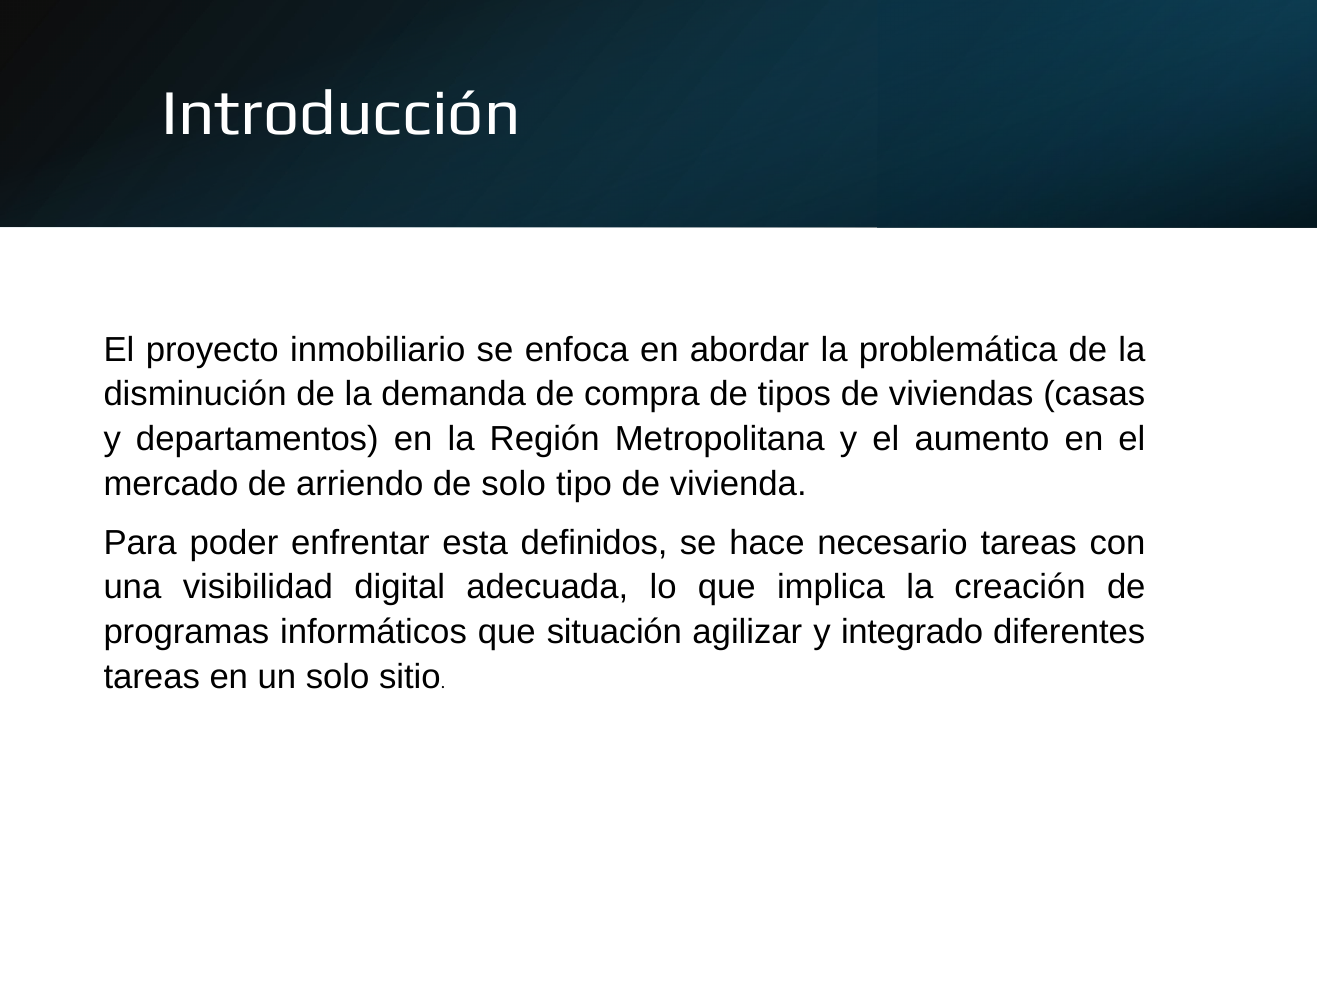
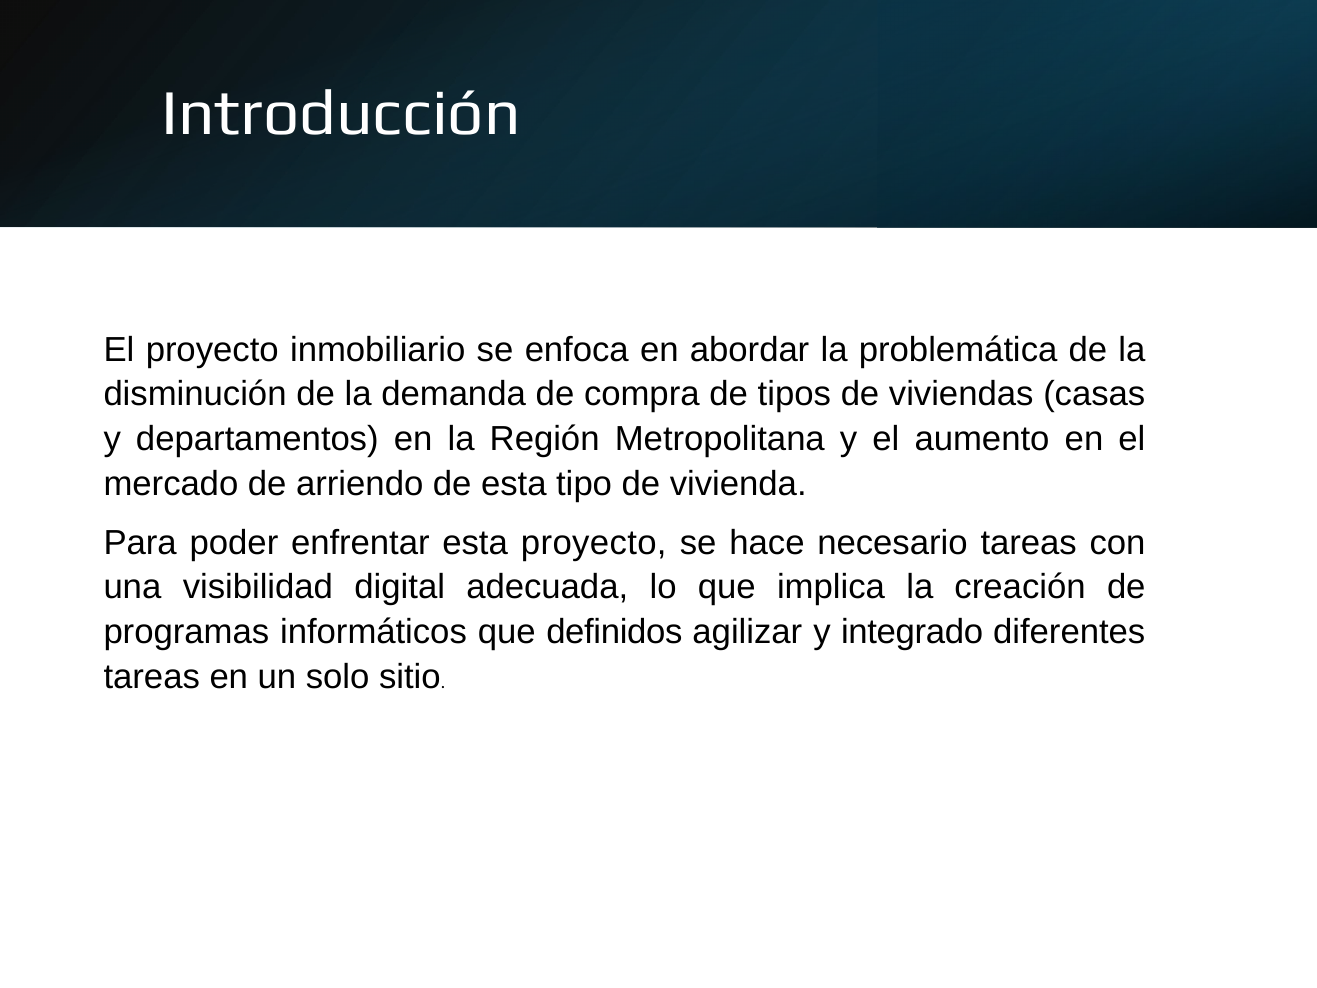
de solo: solo -> esta
esta definidos: definidos -> proyecto
situación: situación -> definidos
